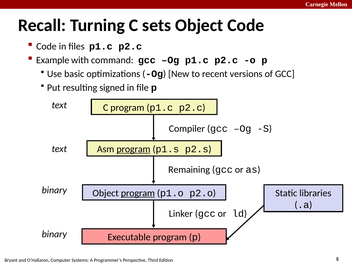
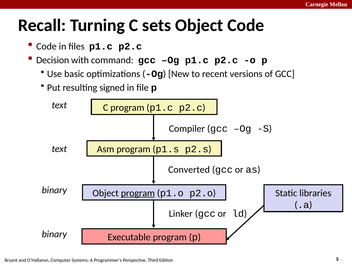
Example: Example -> Decision
program at (133, 149) underline: present -> none
Remaining: Remaining -> Converted
